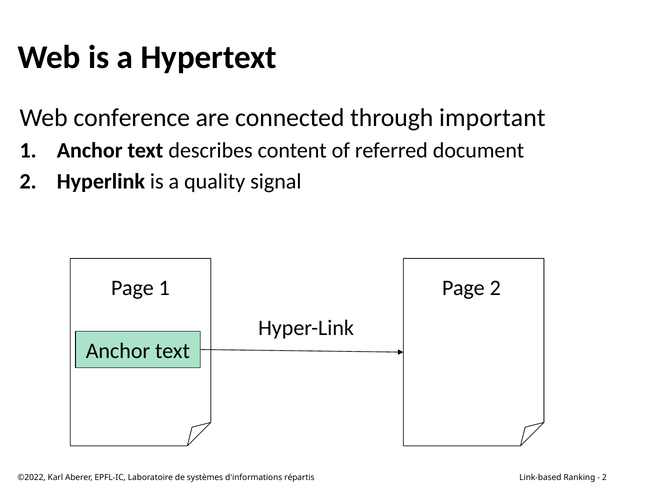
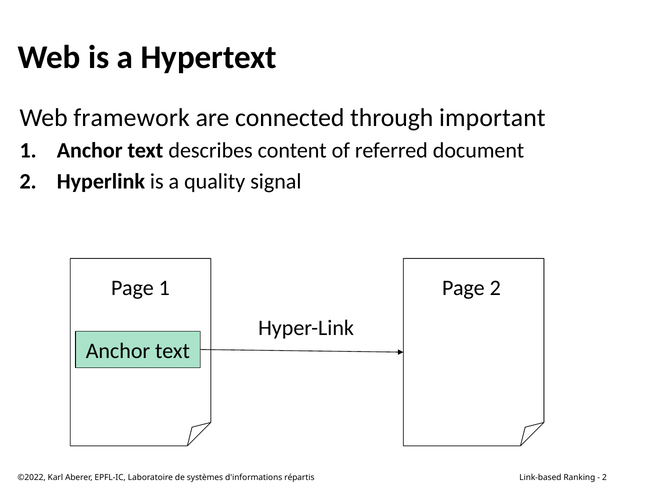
conference: conference -> framework
